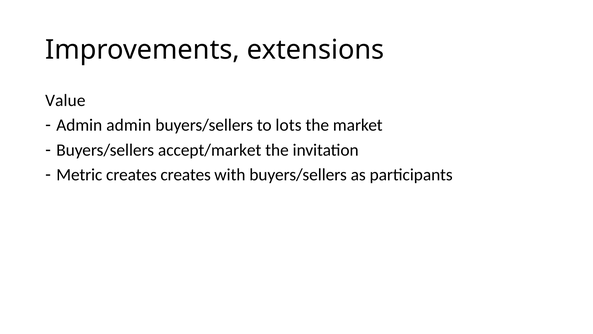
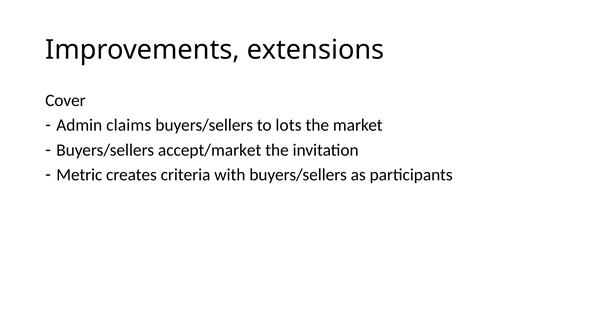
Value: Value -> Cover
Admin admin: admin -> claims
creates creates: creates -> criteria
